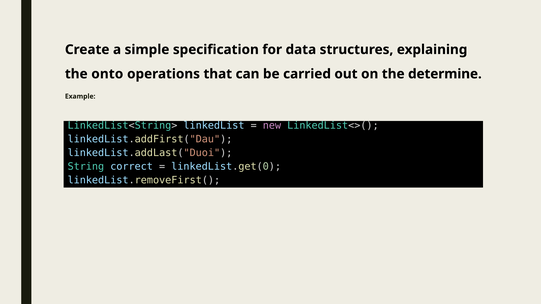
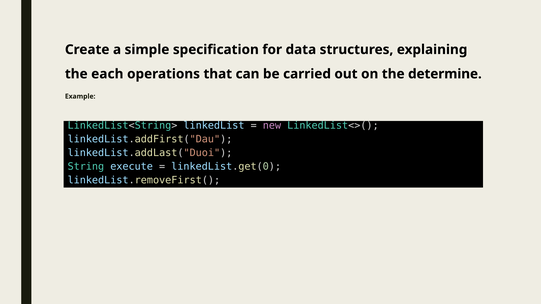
onto: onto -> each
correct: correct -> execute
